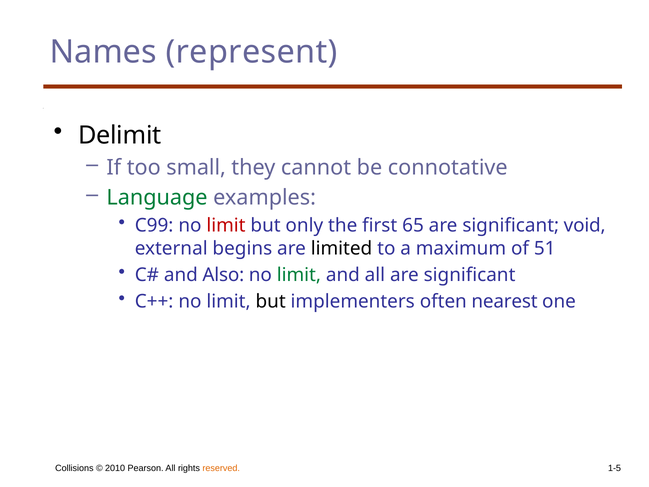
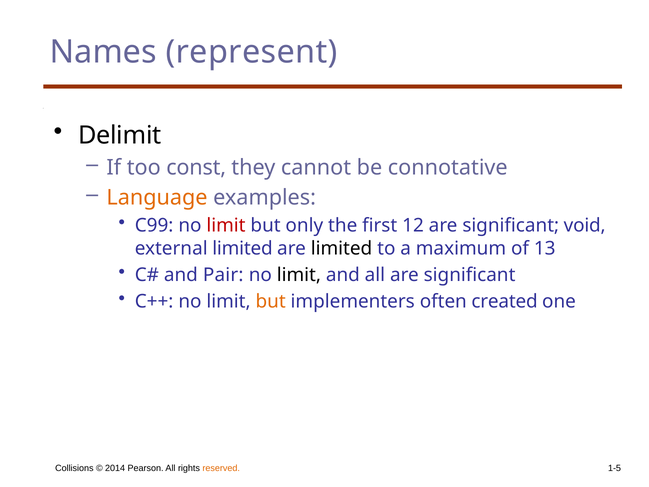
small: small -> const
Language colour: green -> orange
65: 65 -> 12
external begins: begins -> limited
51: 51 -> 13
Also: Also -> Pair
limit at (299, 275) colour: green -> black
but at (271, 301) colour: black -> orange
nearest: nearest -> created
2010: 2010 -> 2014
